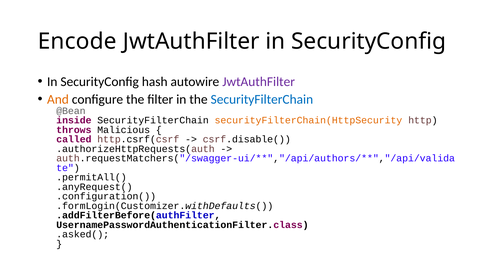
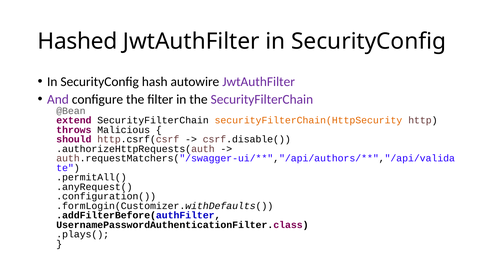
Encode: Encode -> Hashed
And colour: orange -> purple
SecurityFilterChain at (262, 100) colour: blue -> purple
inside: inside -> extend
called: called -> should
.asked(: .asked( -> .plays(
